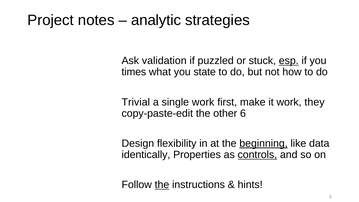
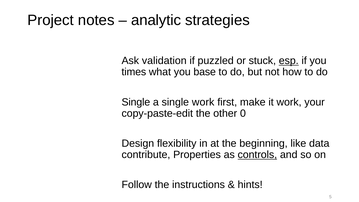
state: state -> base
Trivial at (136, 102): Trivial -> Single
they: they -> your
6: 6 -> 0
beginning underline: present -> none
identically: identically -> contribute
the at (162, 185) underline: present -> none
